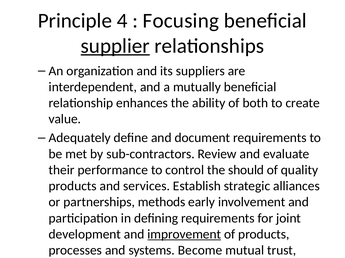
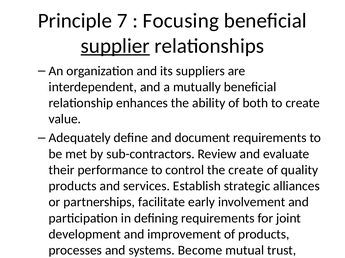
4: 4 -> 7
the should: should -> create
methods: methods -> facilitate
improvement at (184, 235) underline: present -> none
